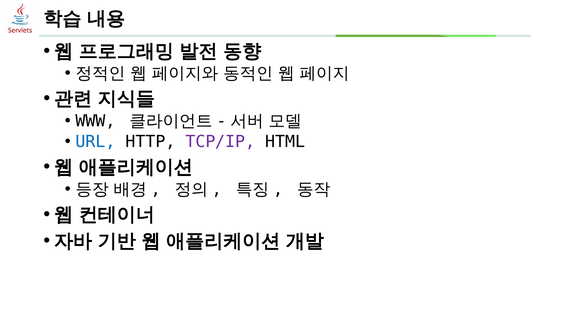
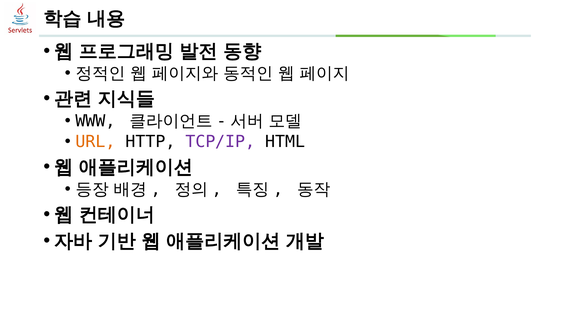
URL colour: blue -> orange
